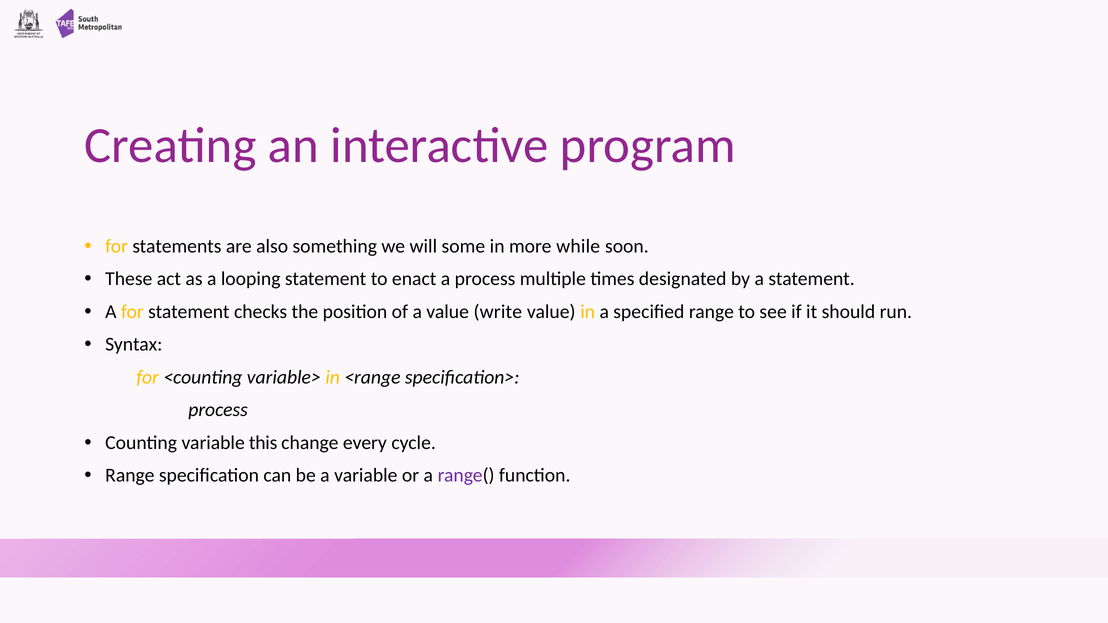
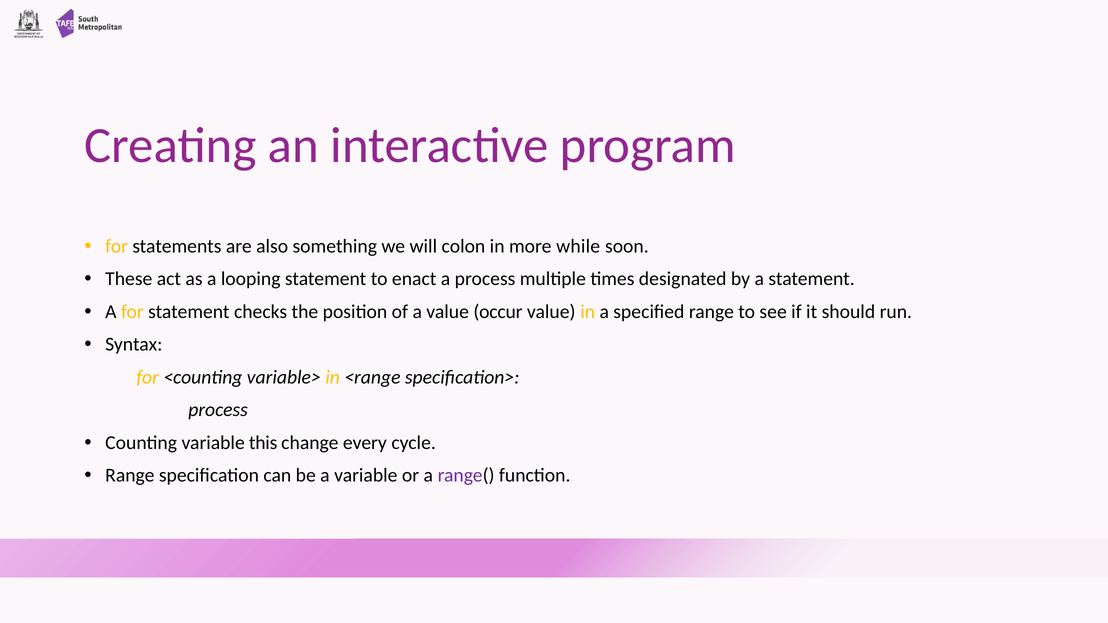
some: some -> colon
write: write -> occur
